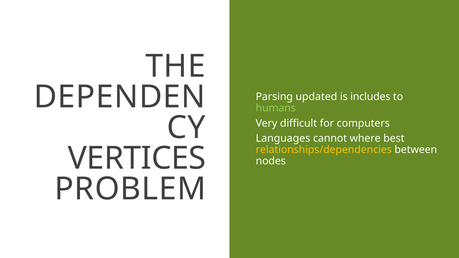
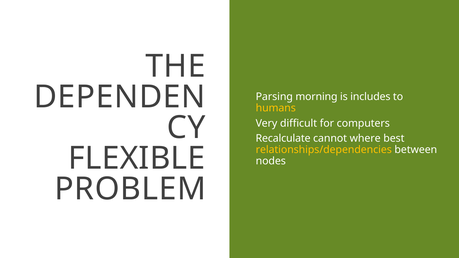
updated: updated -> morning
humans colour: light green -> yellow
Languages: Languages -> Recalculate
VERTICES: VERTICES -> FLEXIBLE
